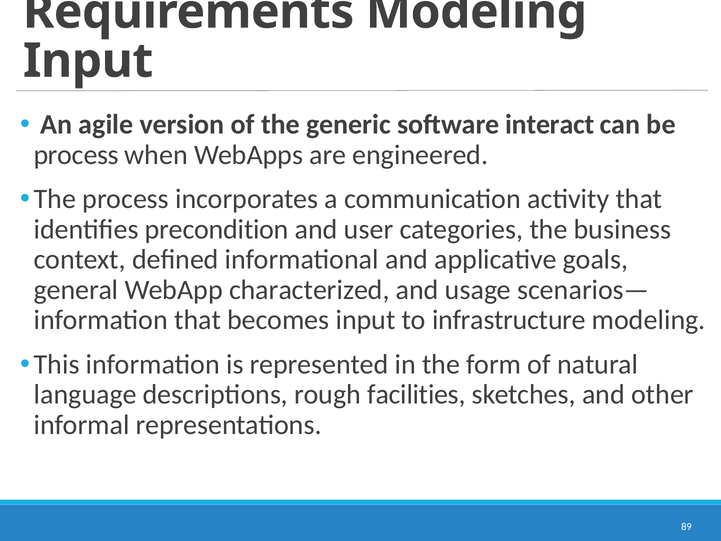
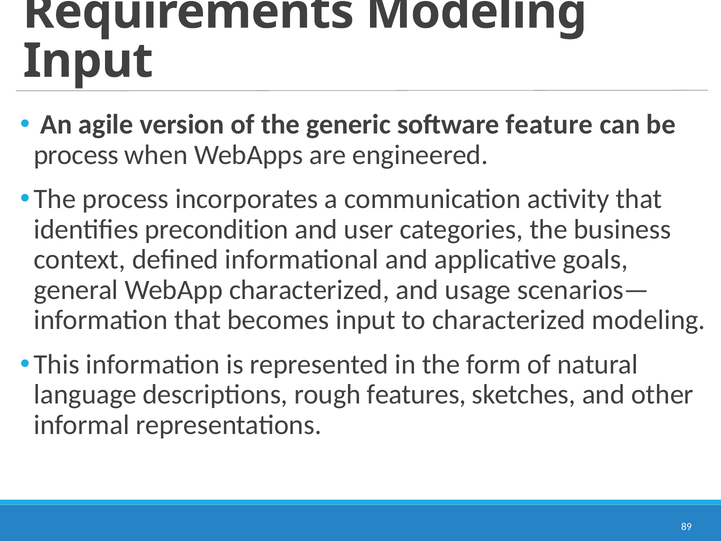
interact: interact -> feature
to infrastructure: infrastructure -> characterized
facilities: facilities -> features
